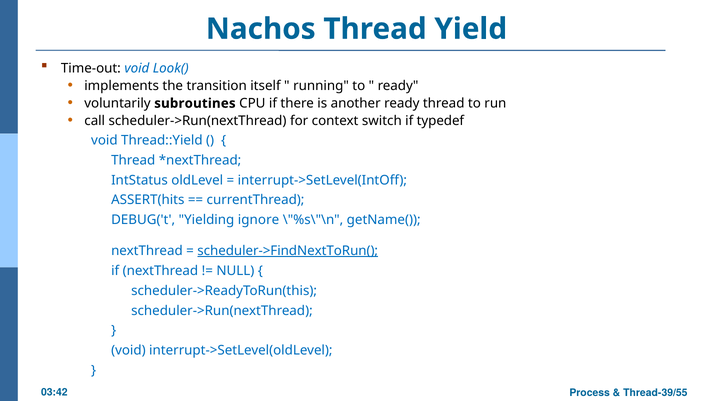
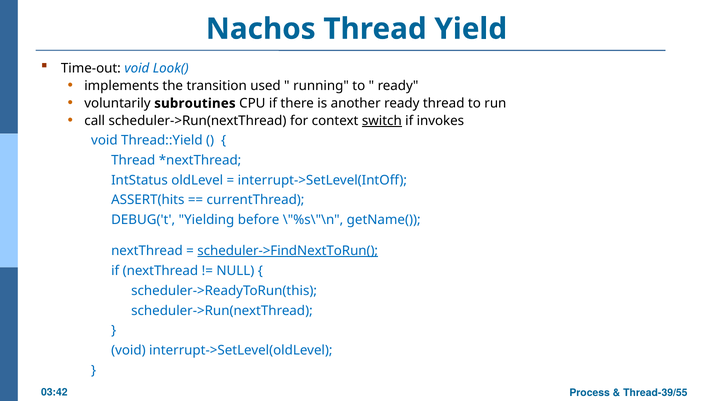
itself: itself -> used
switch underline: none -> present
typedef: typedef -> invokes
ignore: ignore -> before
